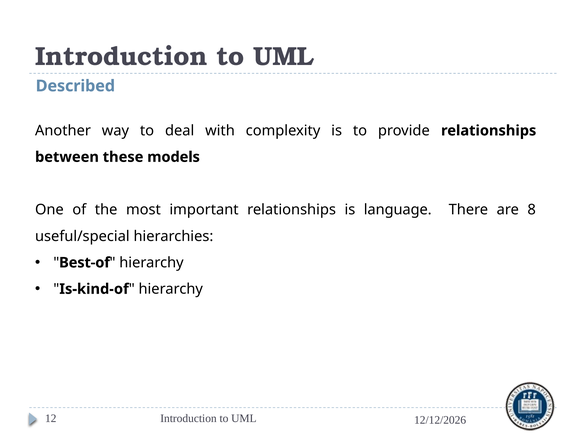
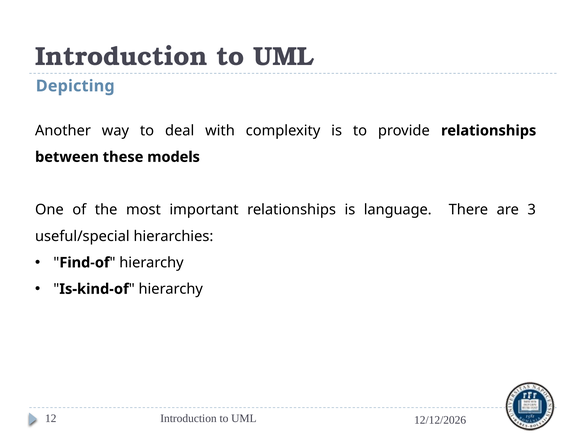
Described: Described -> Depicting
8: 8 -> 3
Best-of: Best-of -> Find-of
